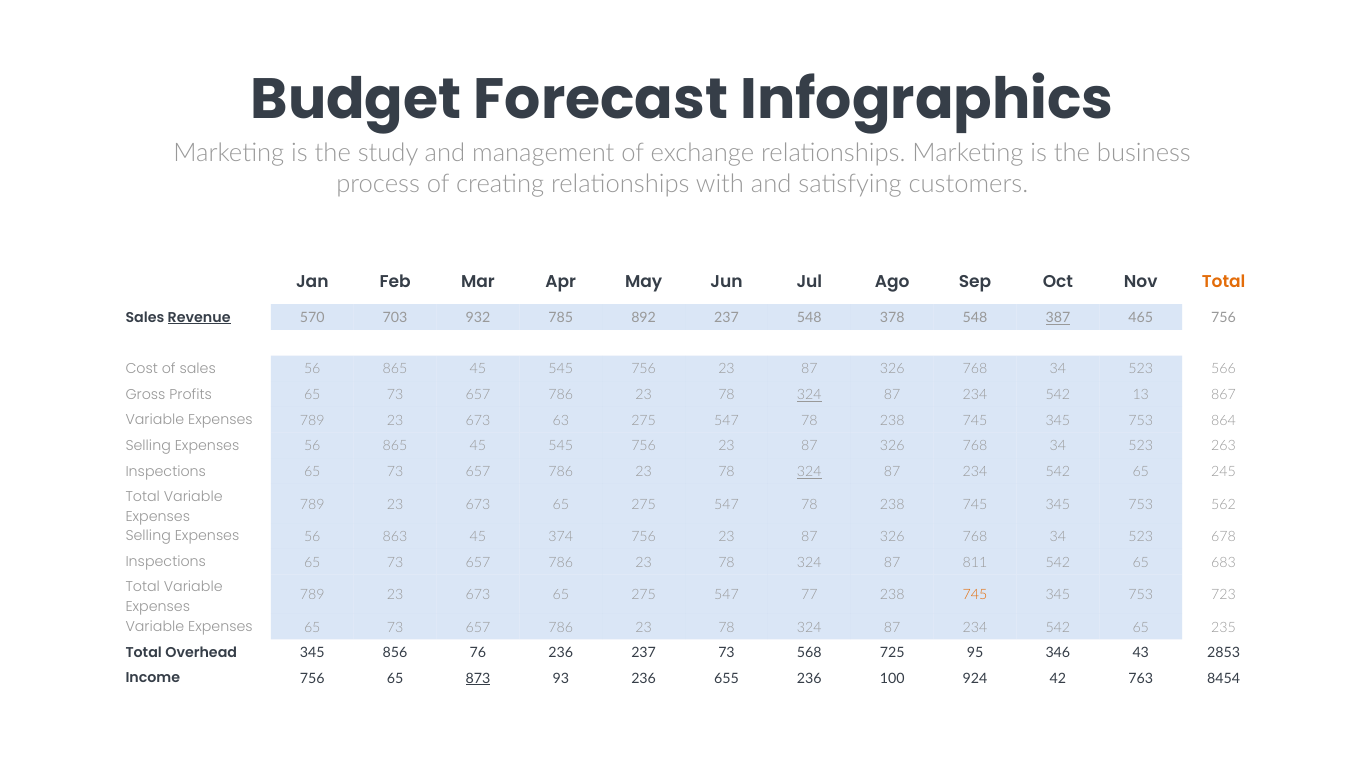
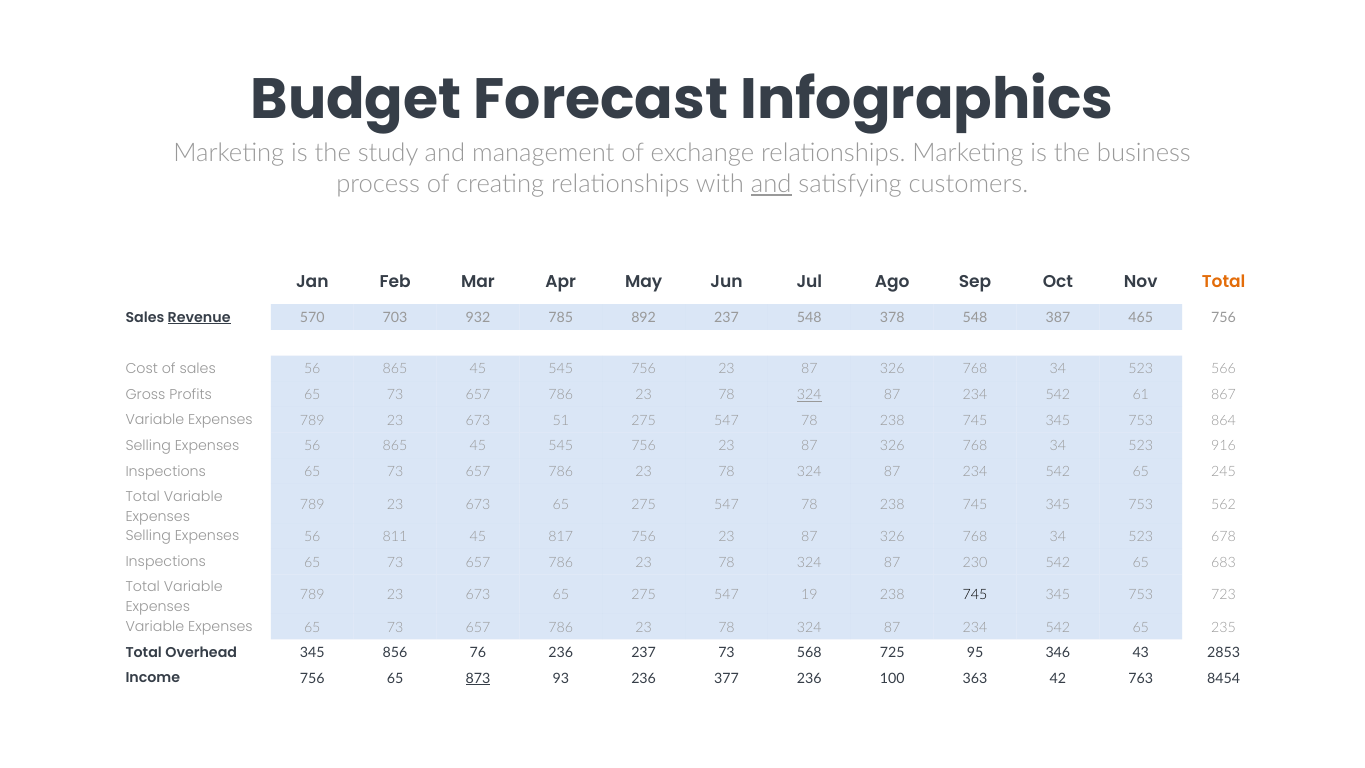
and at (771, 184) underline: none -> present
387 underline: present -> none
13: 13 -> 61
63: 63 -> 51
263: 263 -> 916
324 at (809, 472) underline: present -> none
863: 863 -> 811
374: 374 -> 817
811: 811 -> 230
77: 77 -> 19
745 at (975, 595) colour: orange -> black
655: 655 -> 377
924: 924 -> 363
